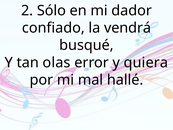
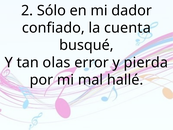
vendrá: vendrá -> cuenta
quiera: quiera -> pierda
